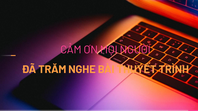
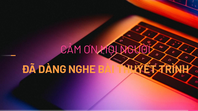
TRĂM: TRĂM -> DÀNG
